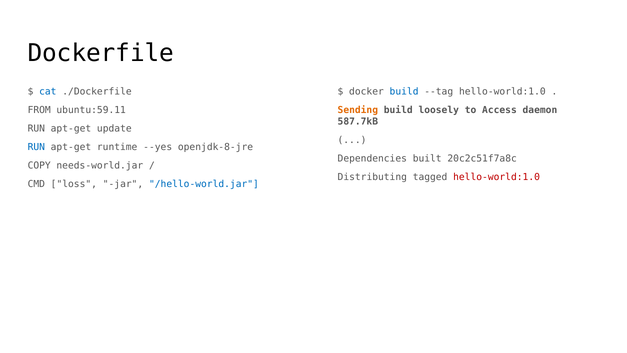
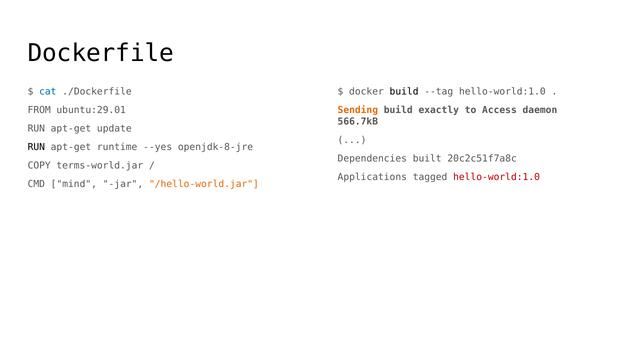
build at (404, 92) colour: blue -> black
ubuntu:59.11: ubuntu:59.11 -> ubuntu:29.01
loosely: loosely -> exactly
587.7kB: 587.7kB -> 566.7kB
RUN at (36, 147) colour: blue -> black
needs-world.jar: needs-world.jar -> terms-world.jar
Distributing: Distributing -> Applications
loss: loss -> mind
/hello-world.jar colour: blue -> orange
